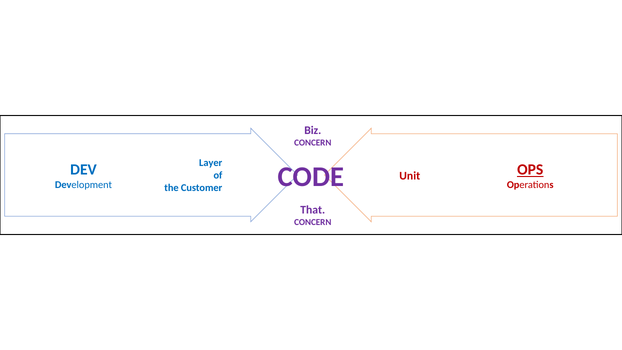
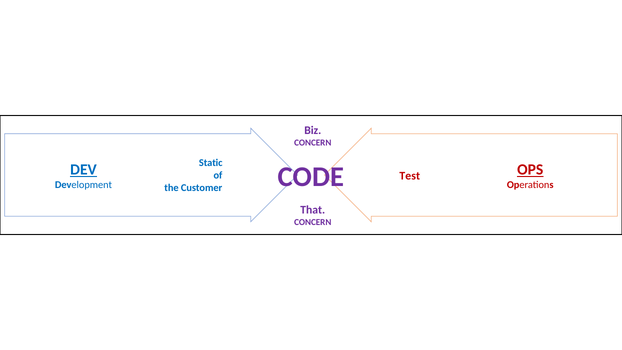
Layer: Layer -> Static
DEV underline: none -> present
Unit: Unit -> Test
